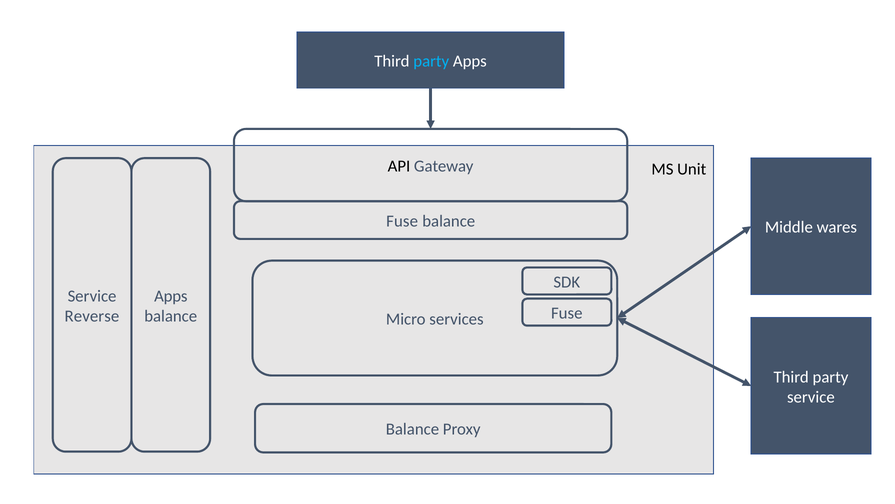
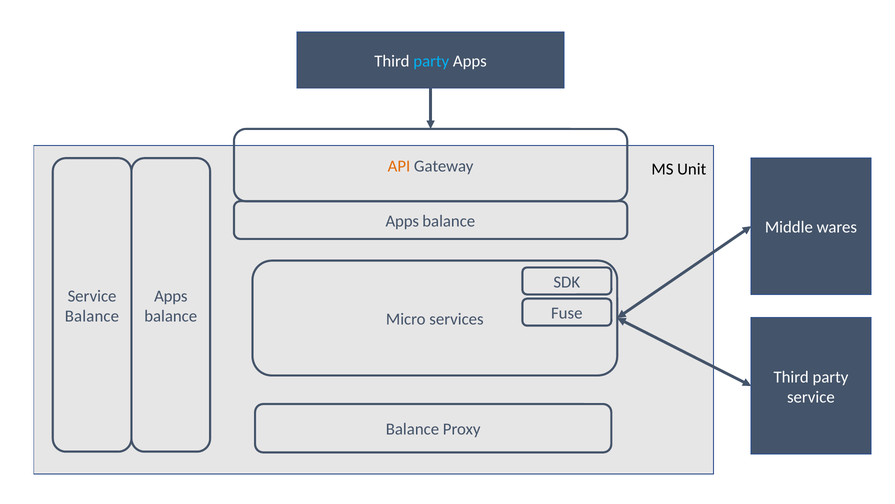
API colour: black -> orange
Fuse at (402, 221): Fuse -> Apps
Reverse at (92, 316): Reverse -> Balance
